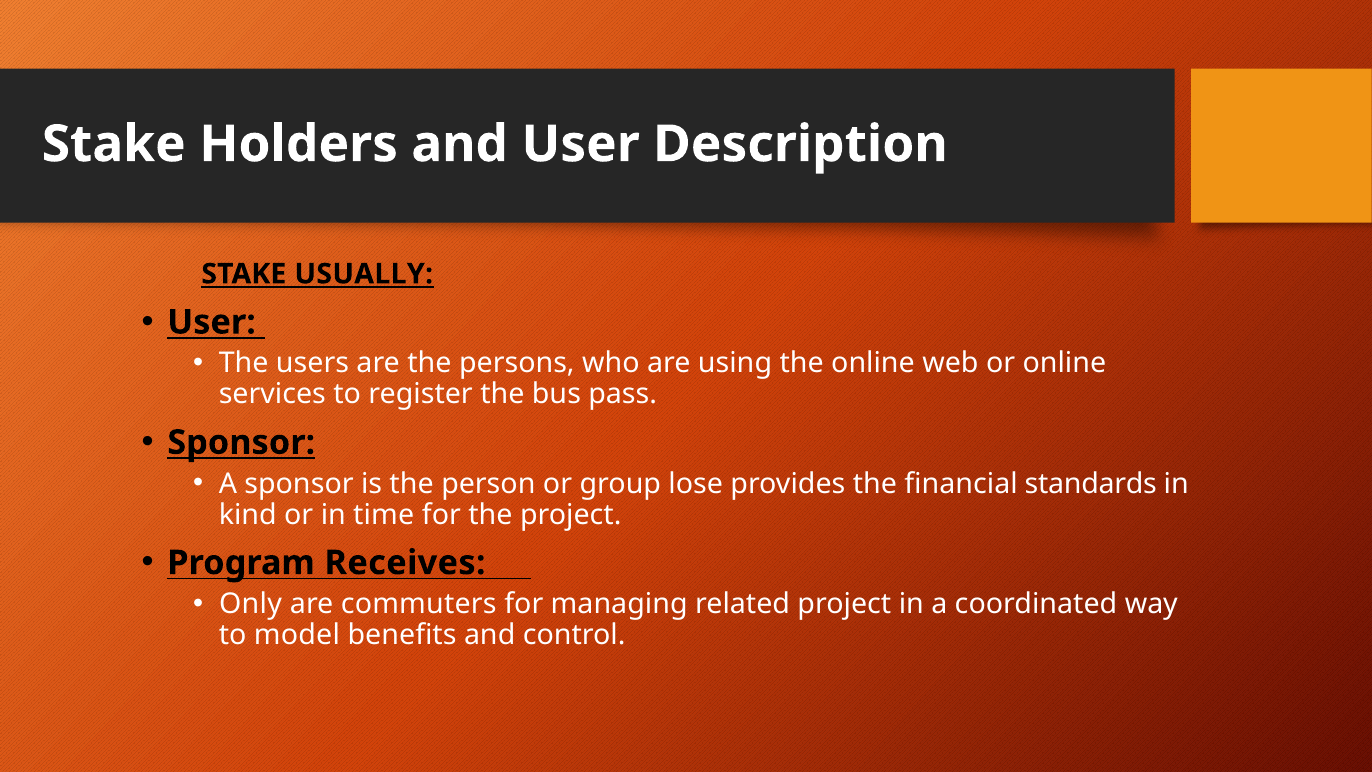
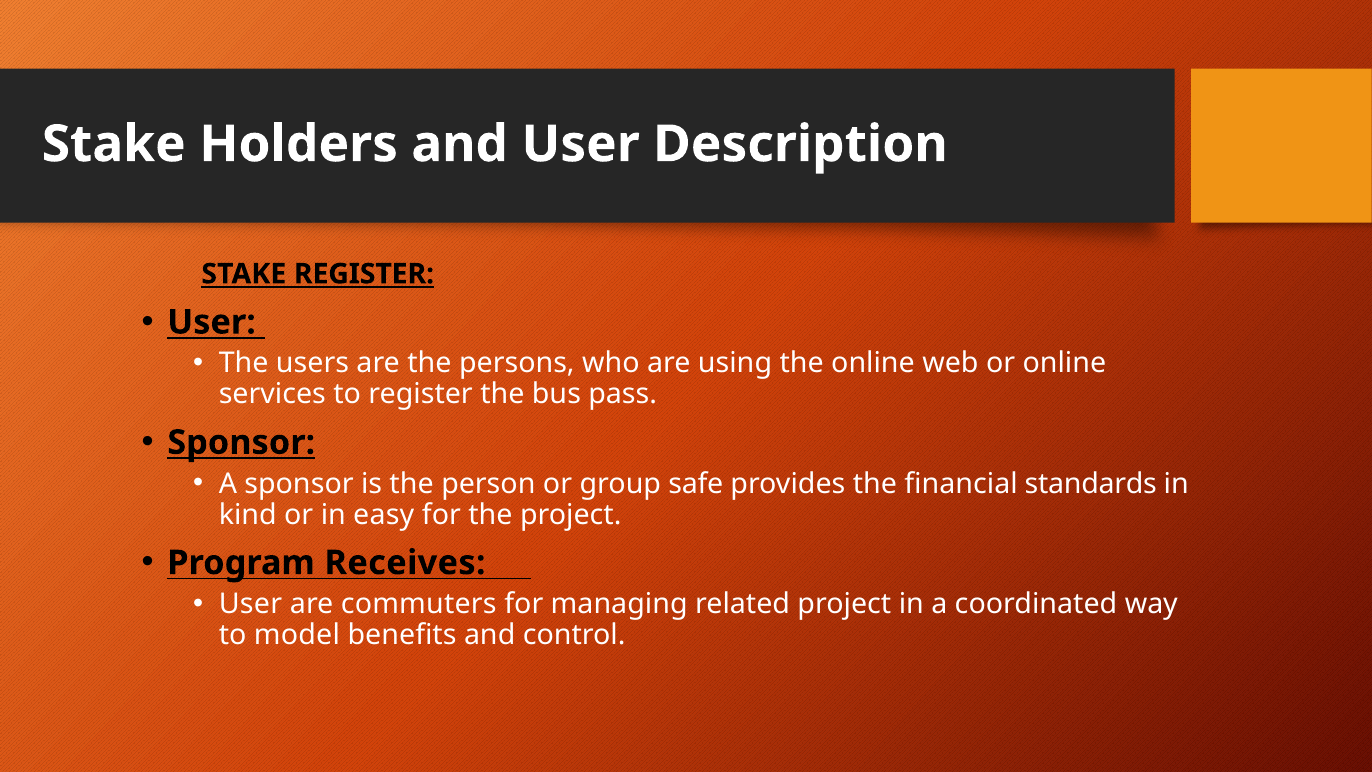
STAKE USUALLY: USUALLY -> REGISTER
lose: lose -> safe
time: time -> easy
Only at (250, 604): Only -> User
